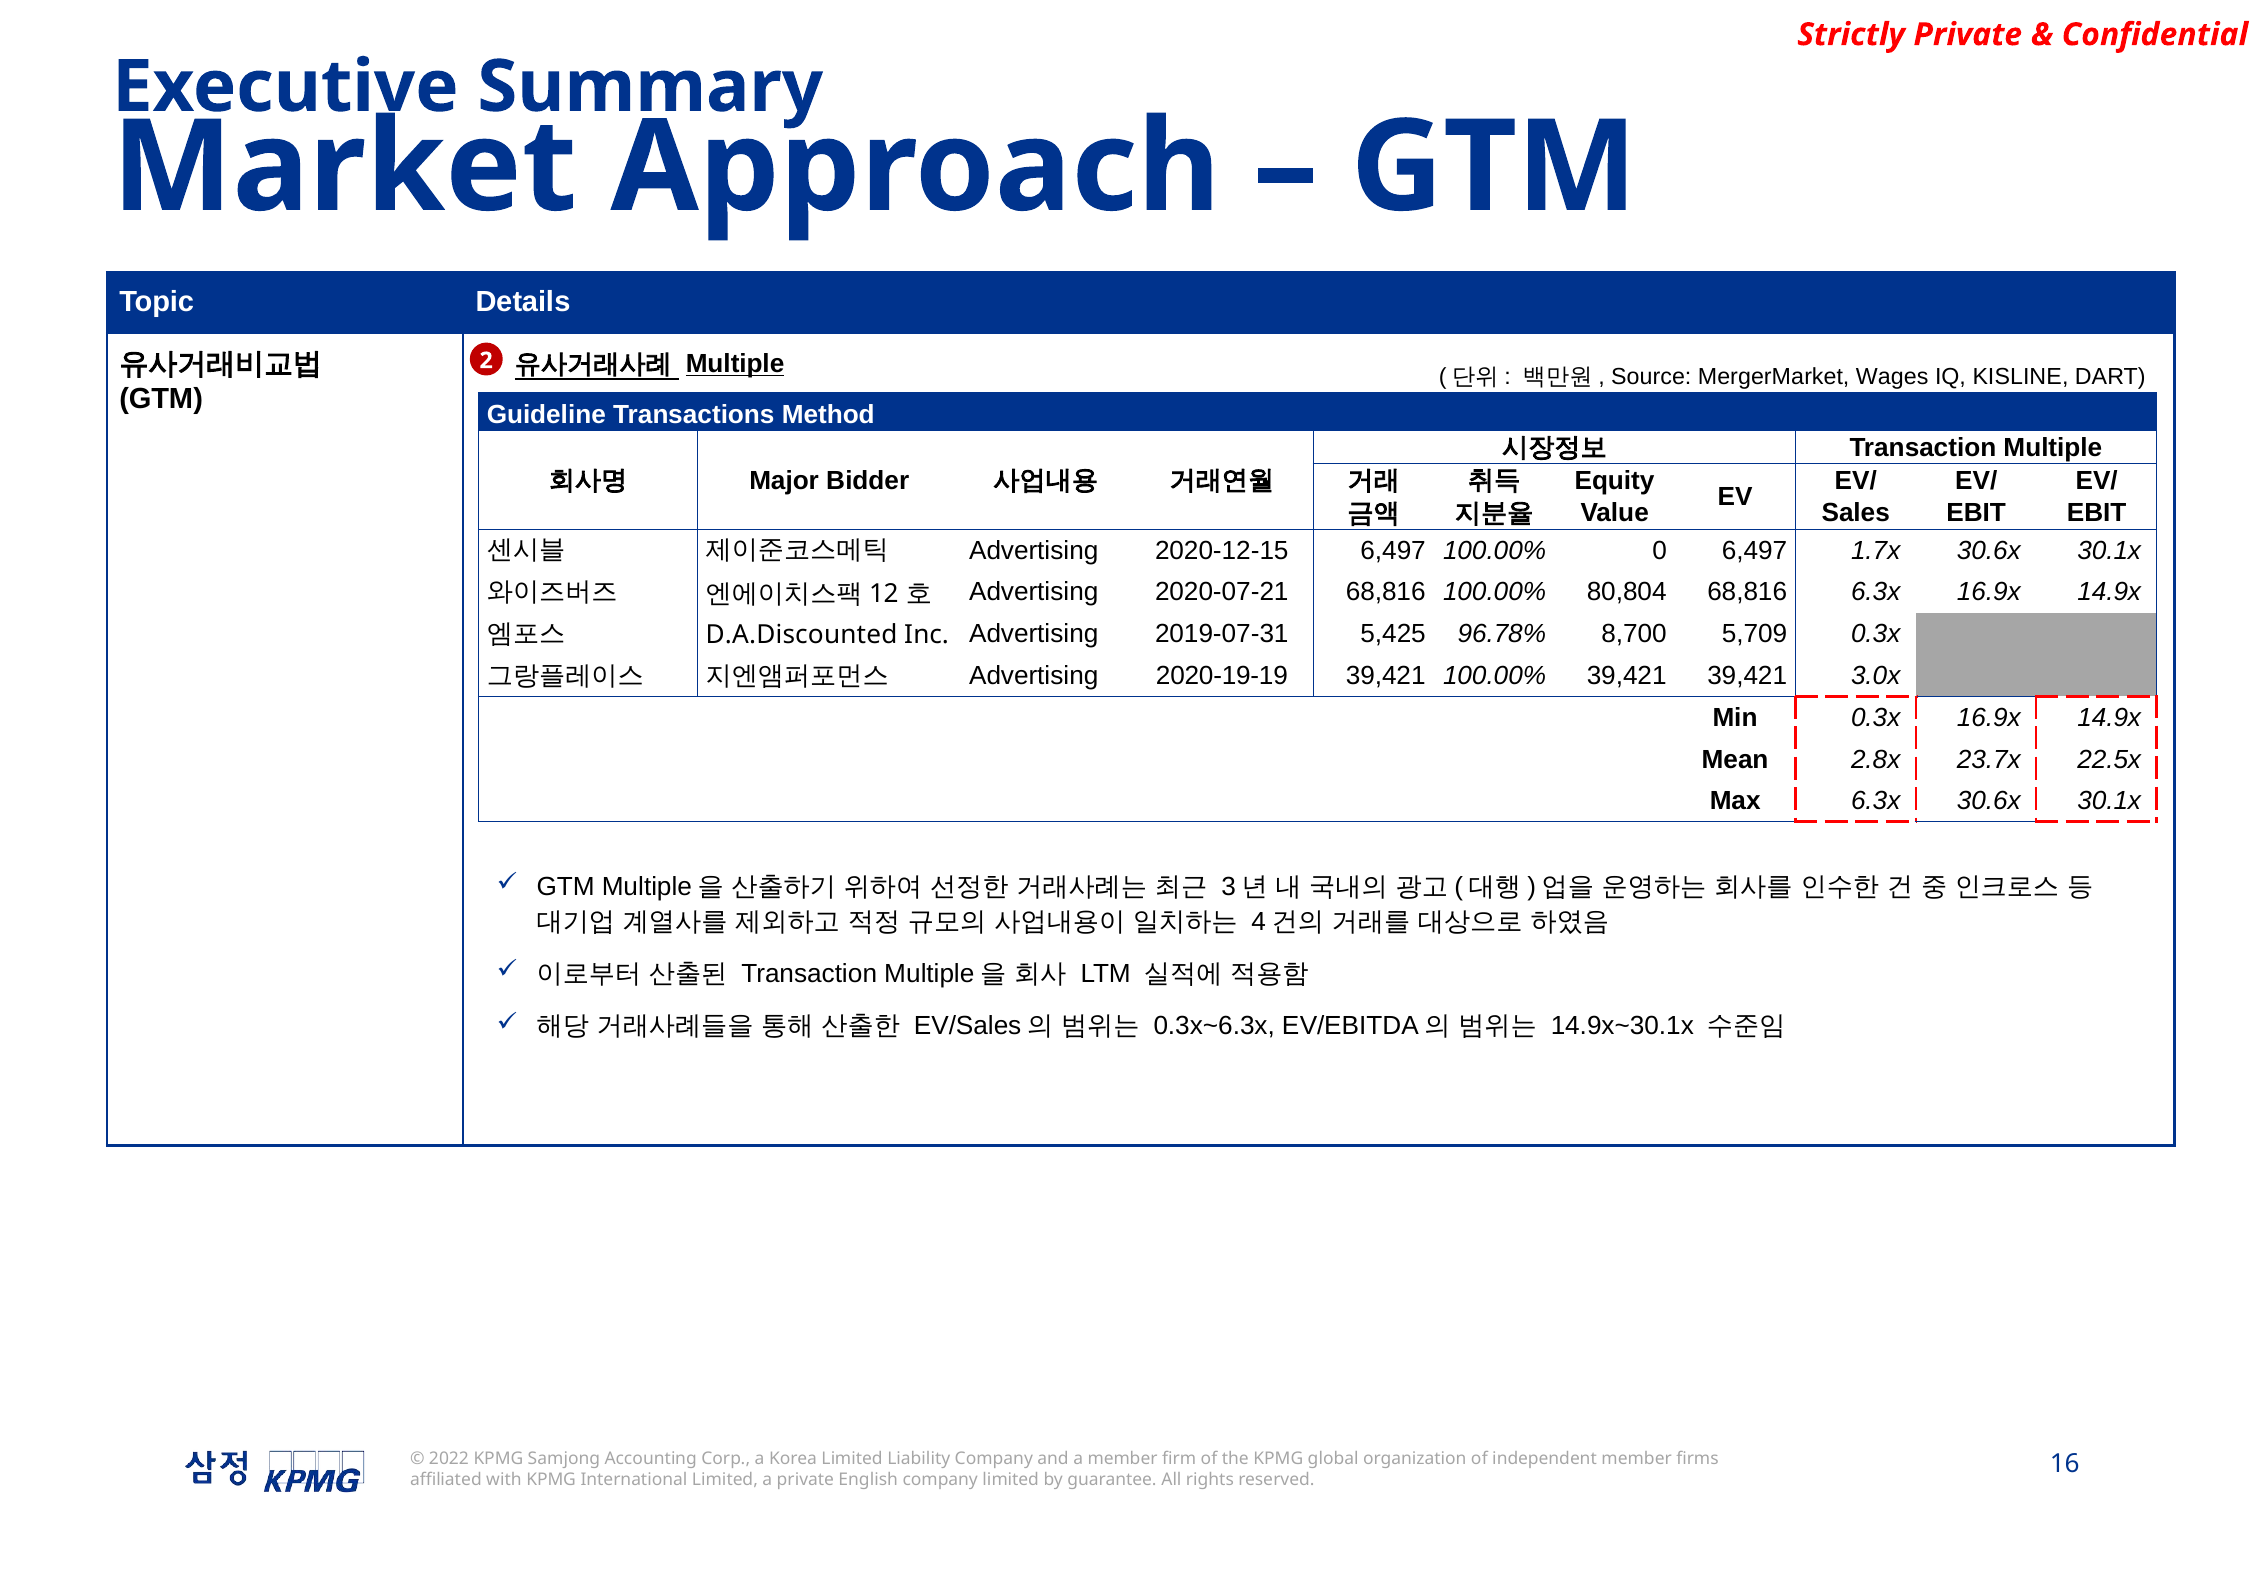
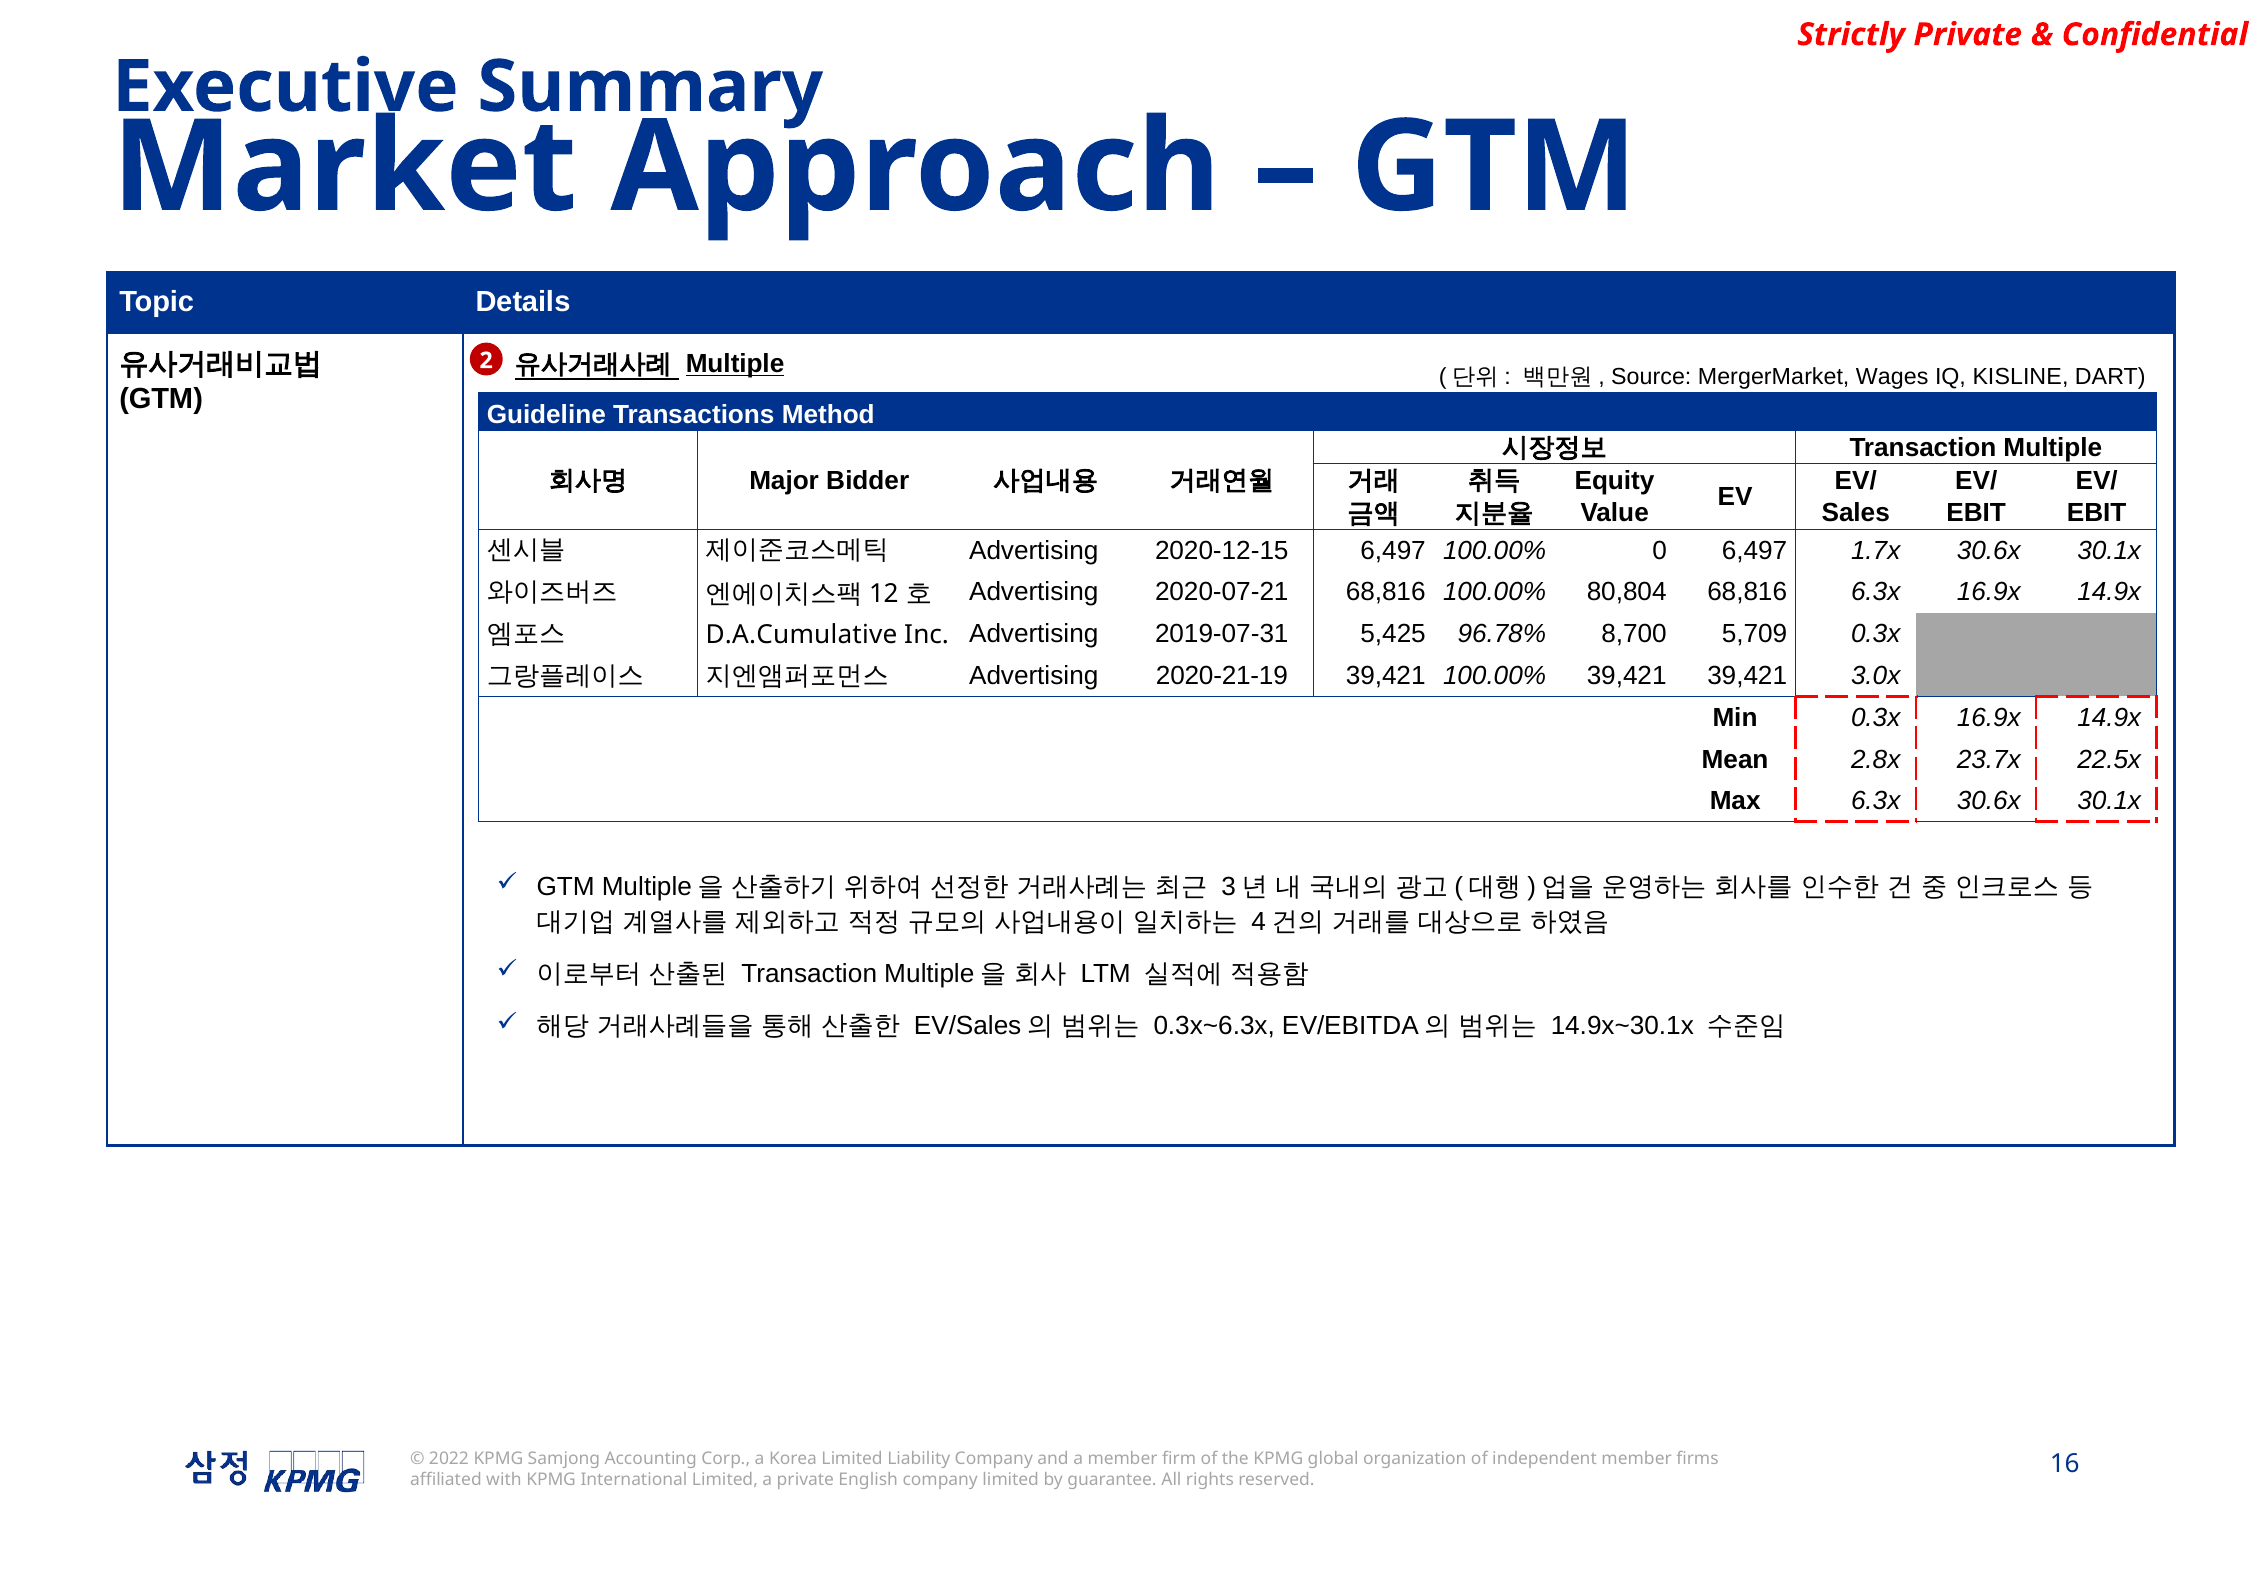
D.A.Discounted: D.A.Discounted -> D.A.Cumulative
2020-19-19: 2020-19-19 -> 2020-21-19
